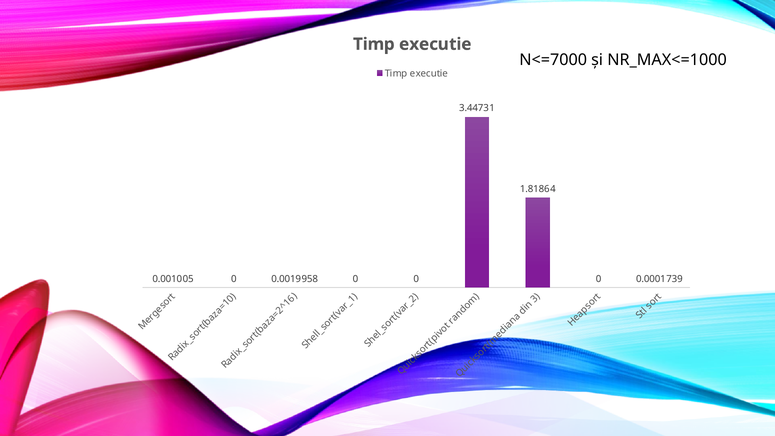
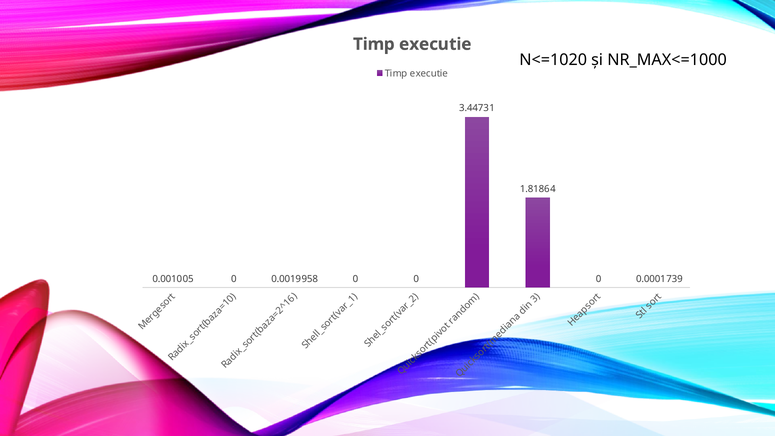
N<=7000: N<=7000 -> N<=1020
